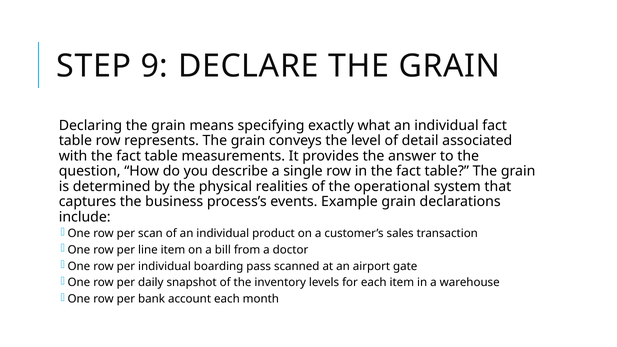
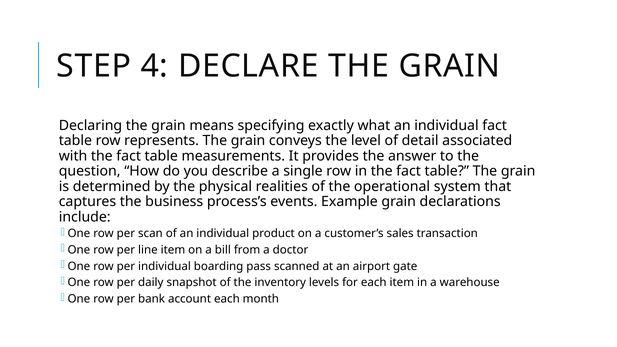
9: 9 -> 4
